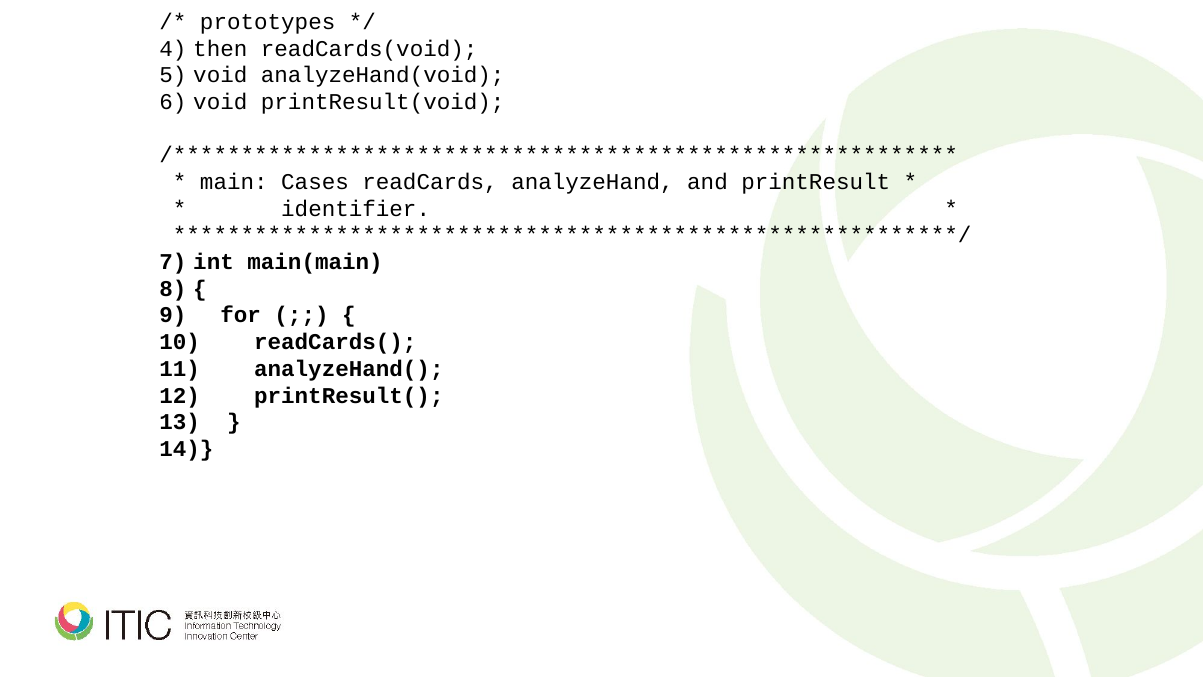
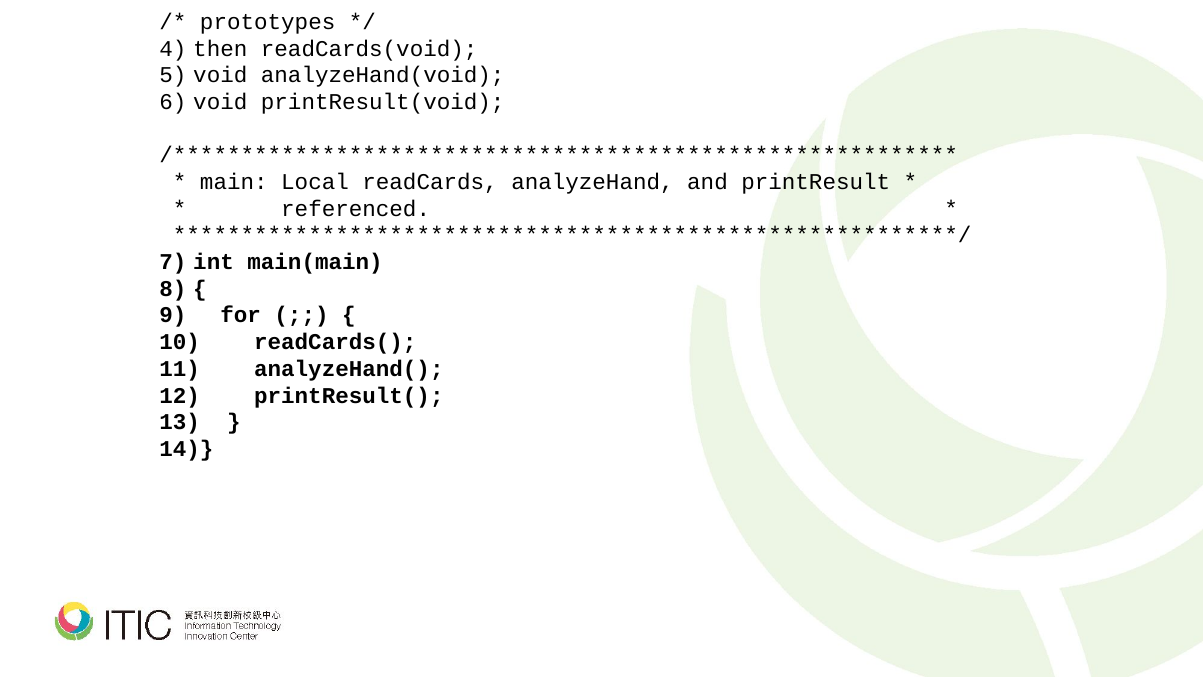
Cases: Cases -> Local
identifier: identifier -> referenced
